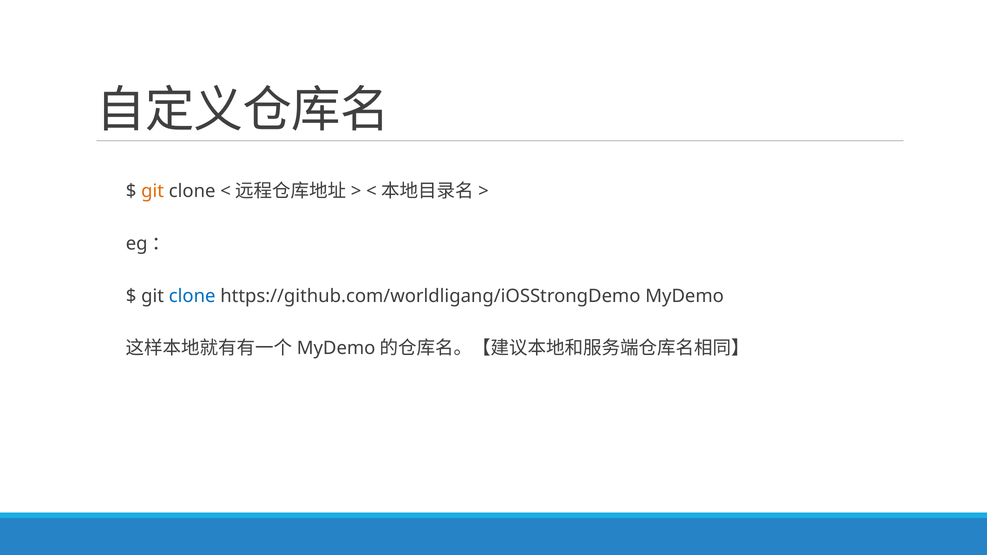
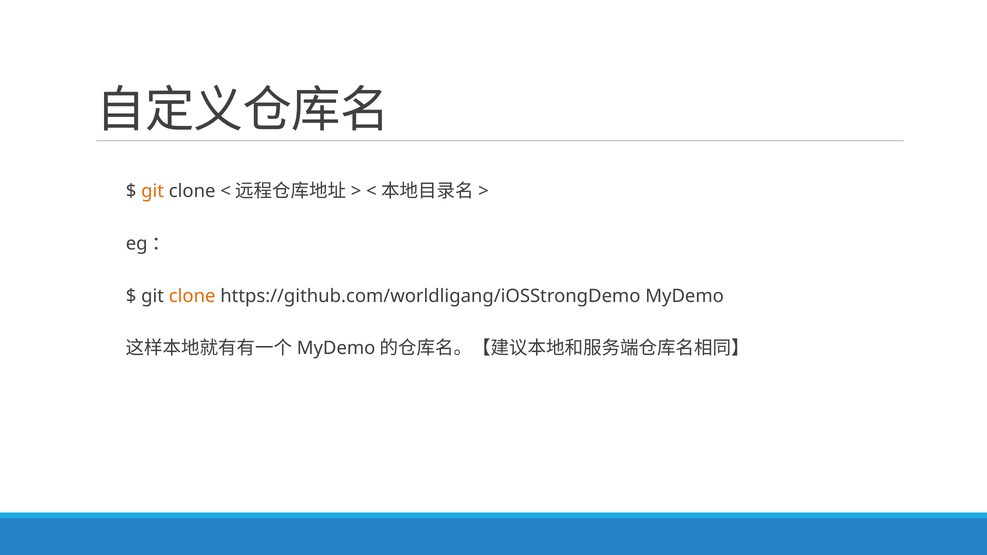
clone at (192, 296) colour: blue -> orange
